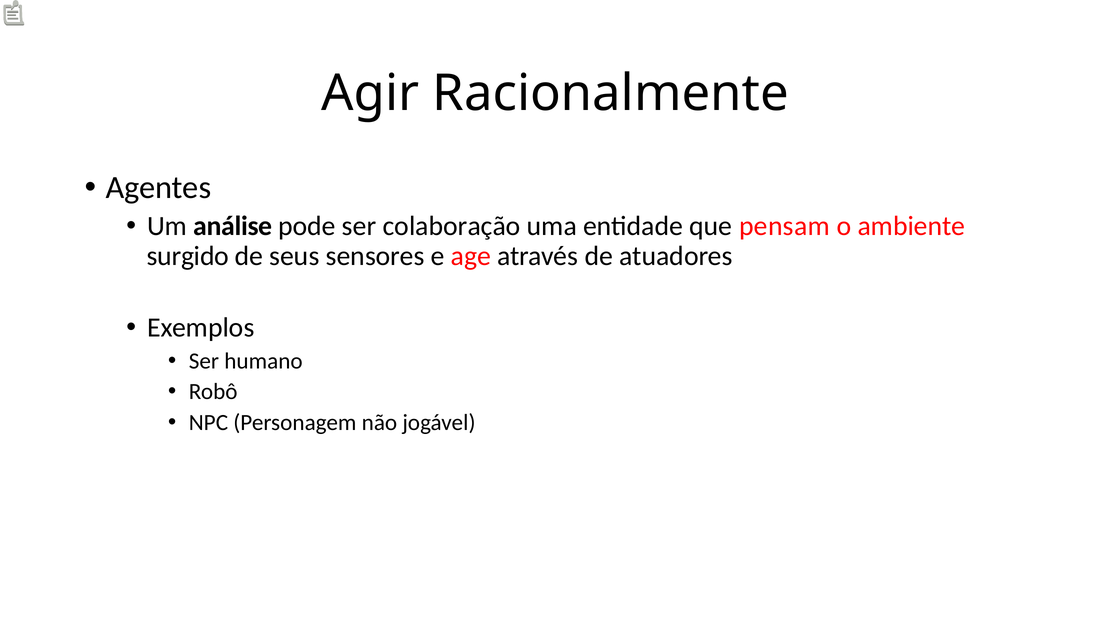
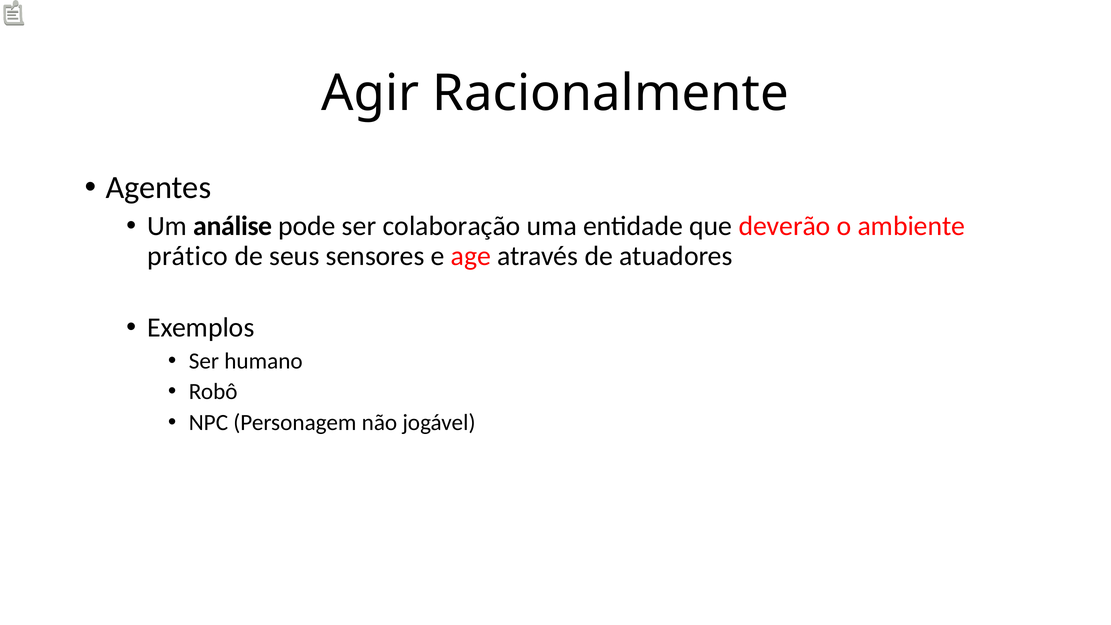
pensam: pensam -> deverão
surgido: surgido -> prático
